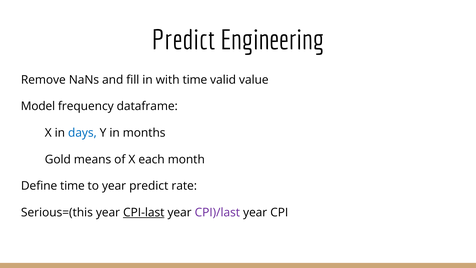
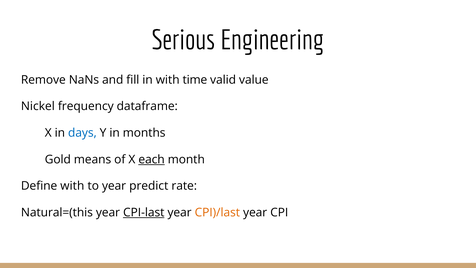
Predict at (183, 40): Predict -> Serious
Model: Model -> Nickel
each underline: none -> present
Define time: time -> with
Serious=(this: Serious=(this -> Natural=(this
CPI)/last colour: purple -> orange
